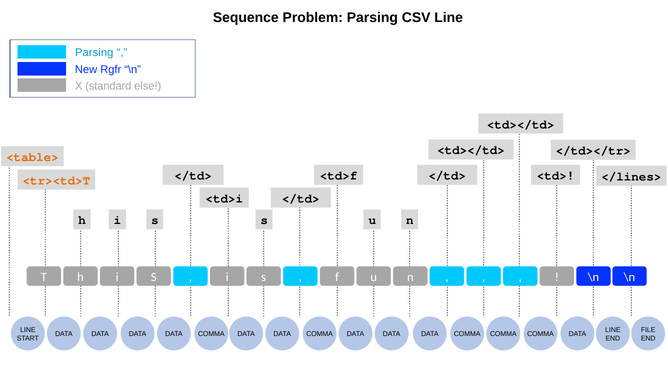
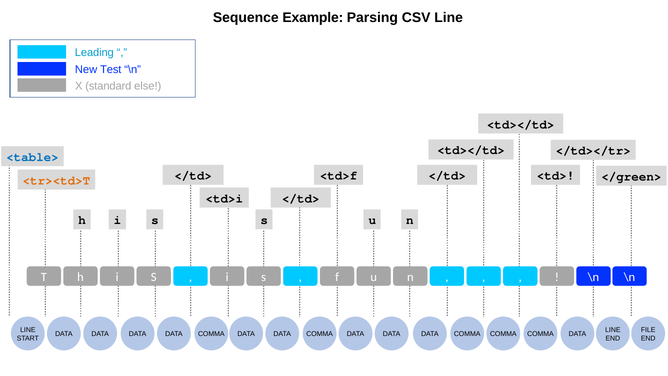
Problem: Problem -> Example
Parsing at (94, 52): Parsing -> Leading
Rgfr: Rgfr -> Test
<table> colour: orange -> blue
</lines>: </lines> -> </green>
